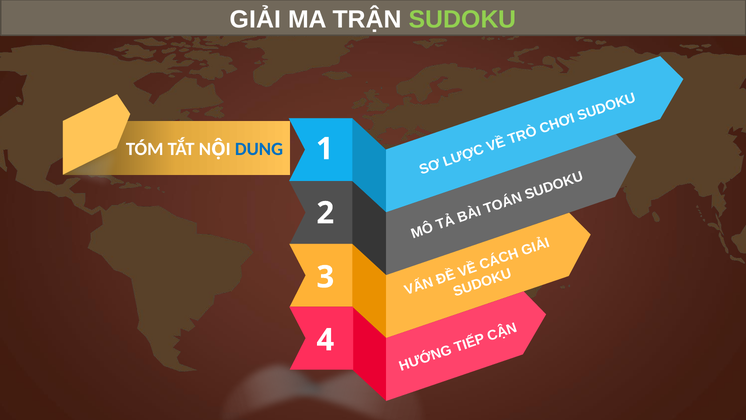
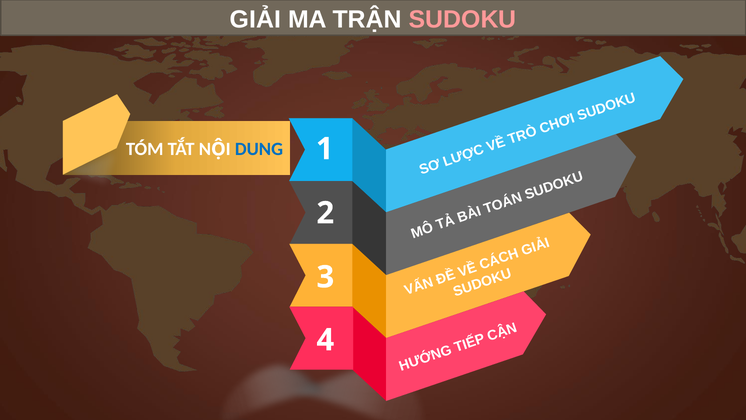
SUDOKU colour: light green -> pink
